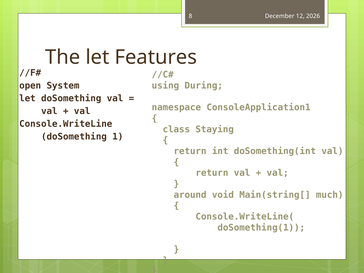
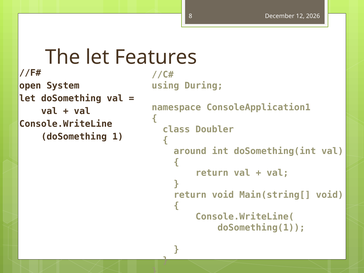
Staying: Staying -> Doubler
return at (190, 151): return -> around
around at (190, 195): around -> return
Main(string[ much: much -> void
